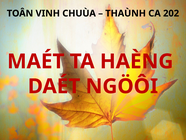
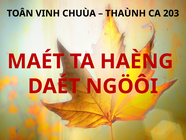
202: 202 -> 203
